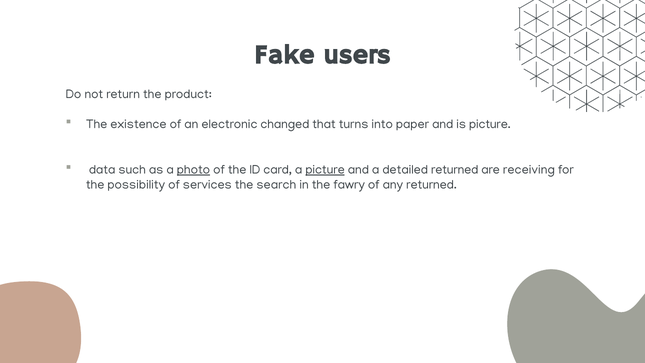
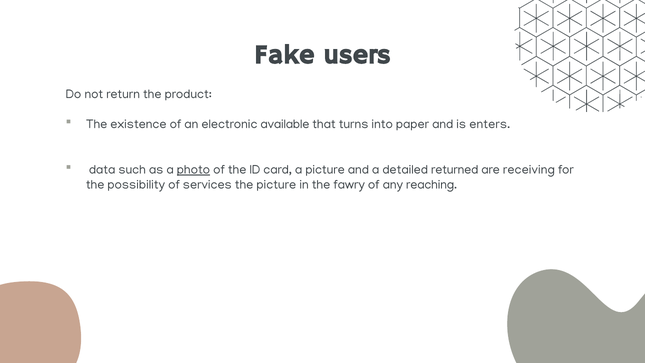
changed: changed -> available
is picture: picture -> enters
picture at (325, 169) underline: present -> none
the search: search -> picture
any returned: returned -> reaching
